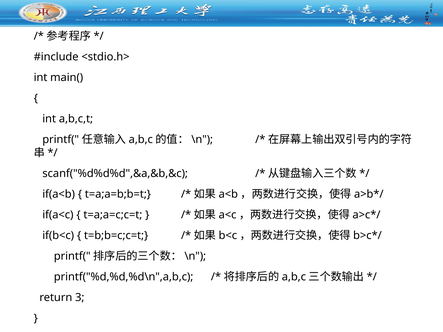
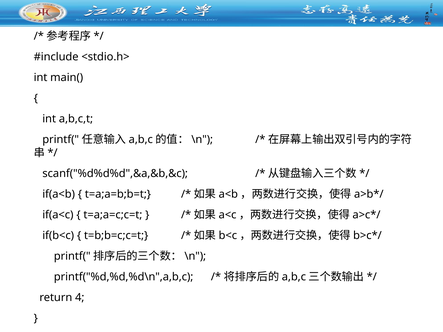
3: 3 -> 4
